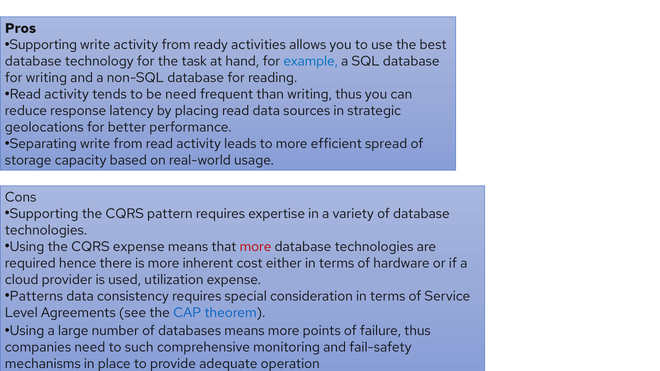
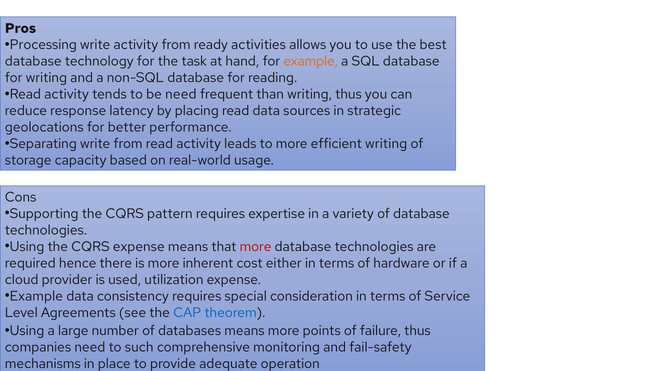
Supporting at (43, 45): Supporting -> Processing
example at (311, 61) colour: blue -> orange
efficient spread: spread -> writing
Patterns at (36, 296): Patterns -> Example
